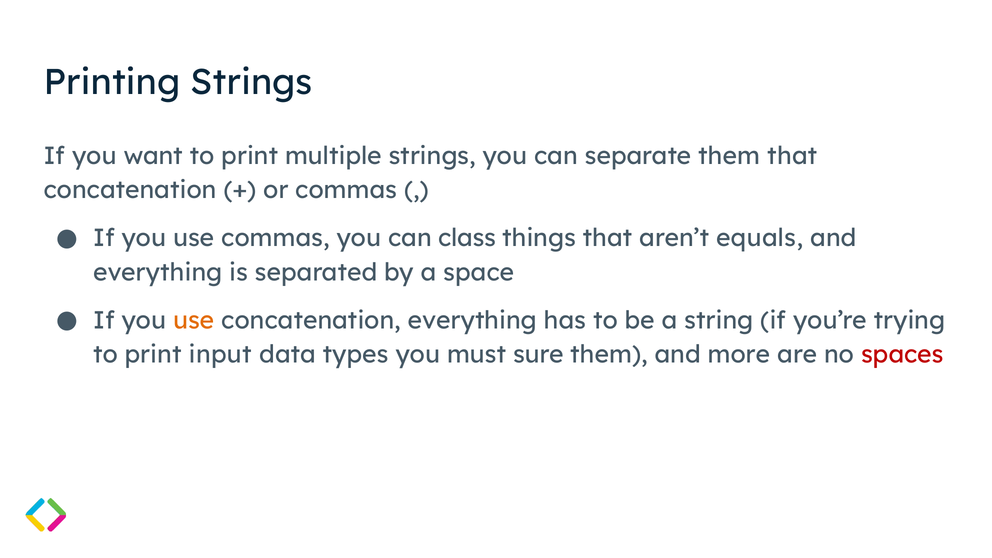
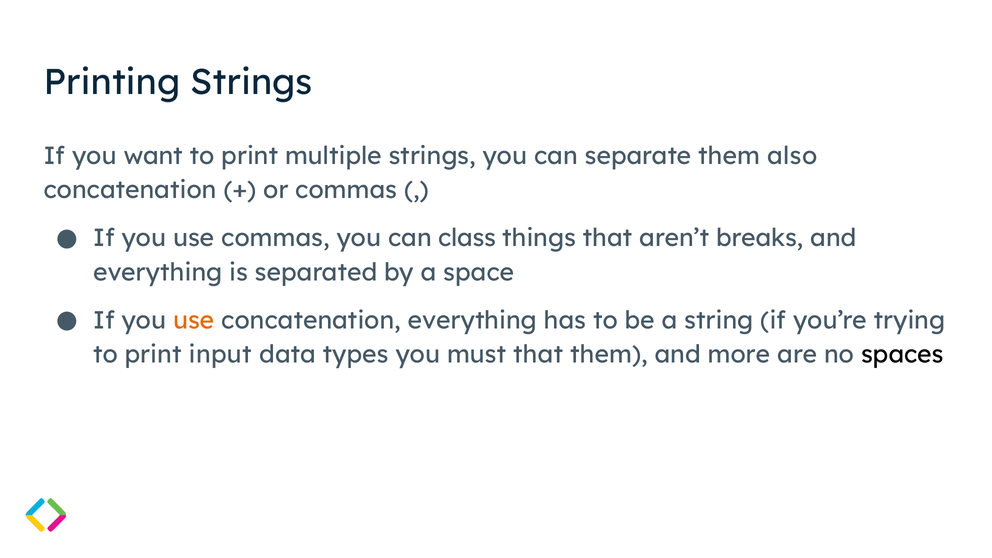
them that: that -> also
equals: equals -> breaks
must sure: sure -> that
spaces colour: red -> black
